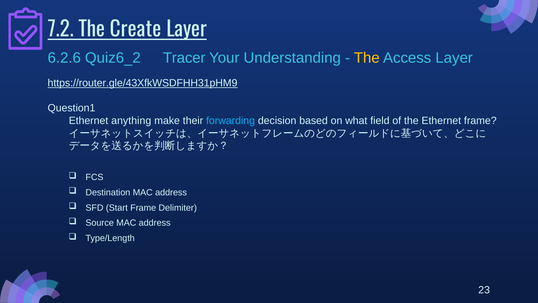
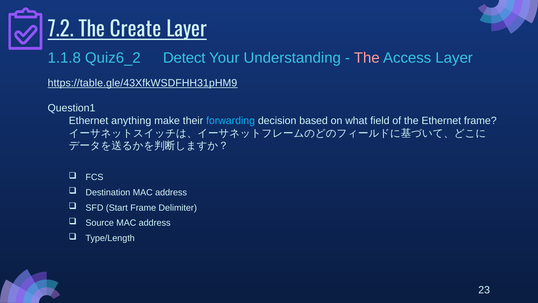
6.2.6: 6.2.6 -> 1.1.8
Tracer: Tracer -> Detect
The at (367, 58) colour: yellow -> pink
https://router.gle/43XfkWSDFHH31pHM9: https://router.gle/43XfkWSDFHH31pHM9 -> https://table.gle/43XfkWSDFHH31pHM9
